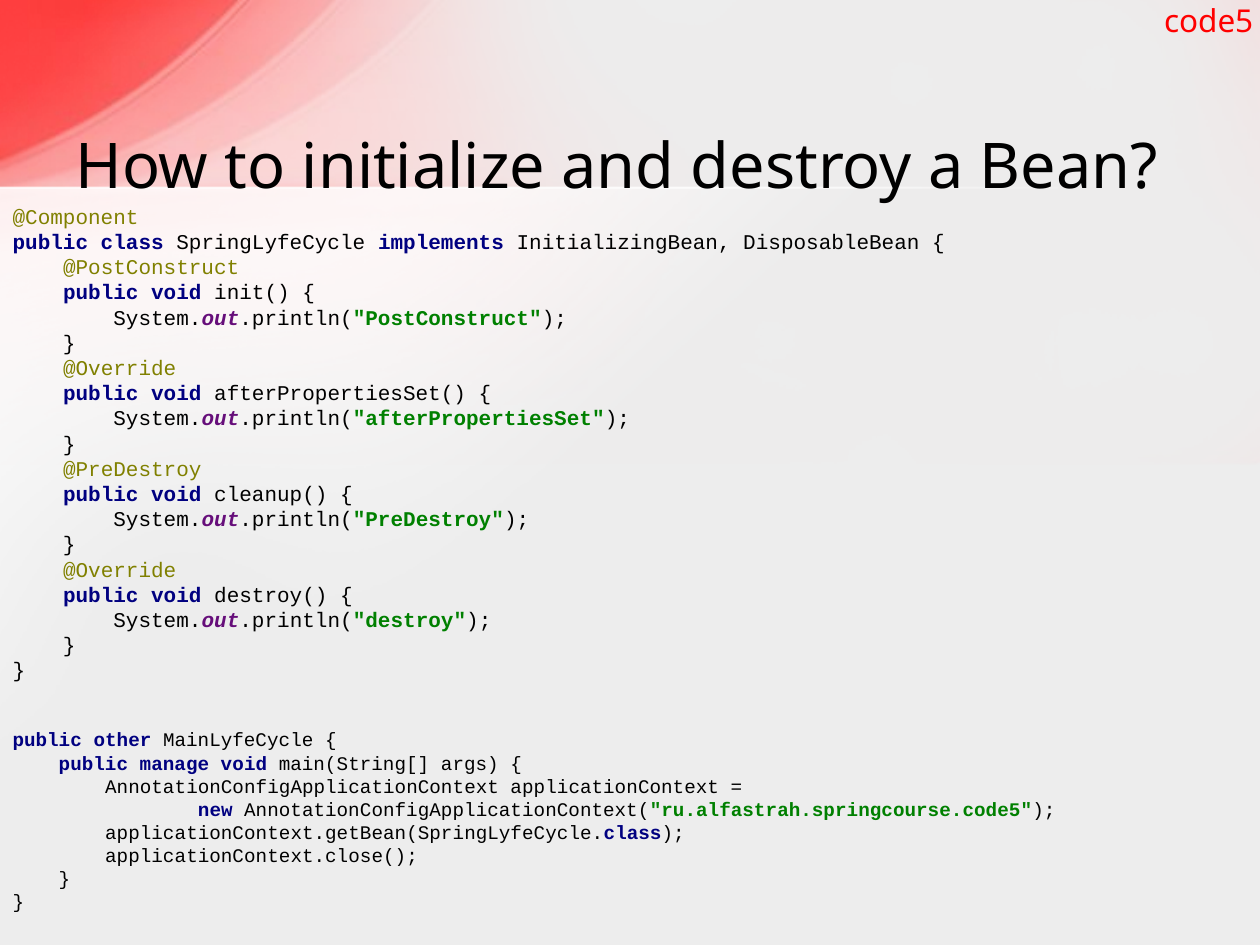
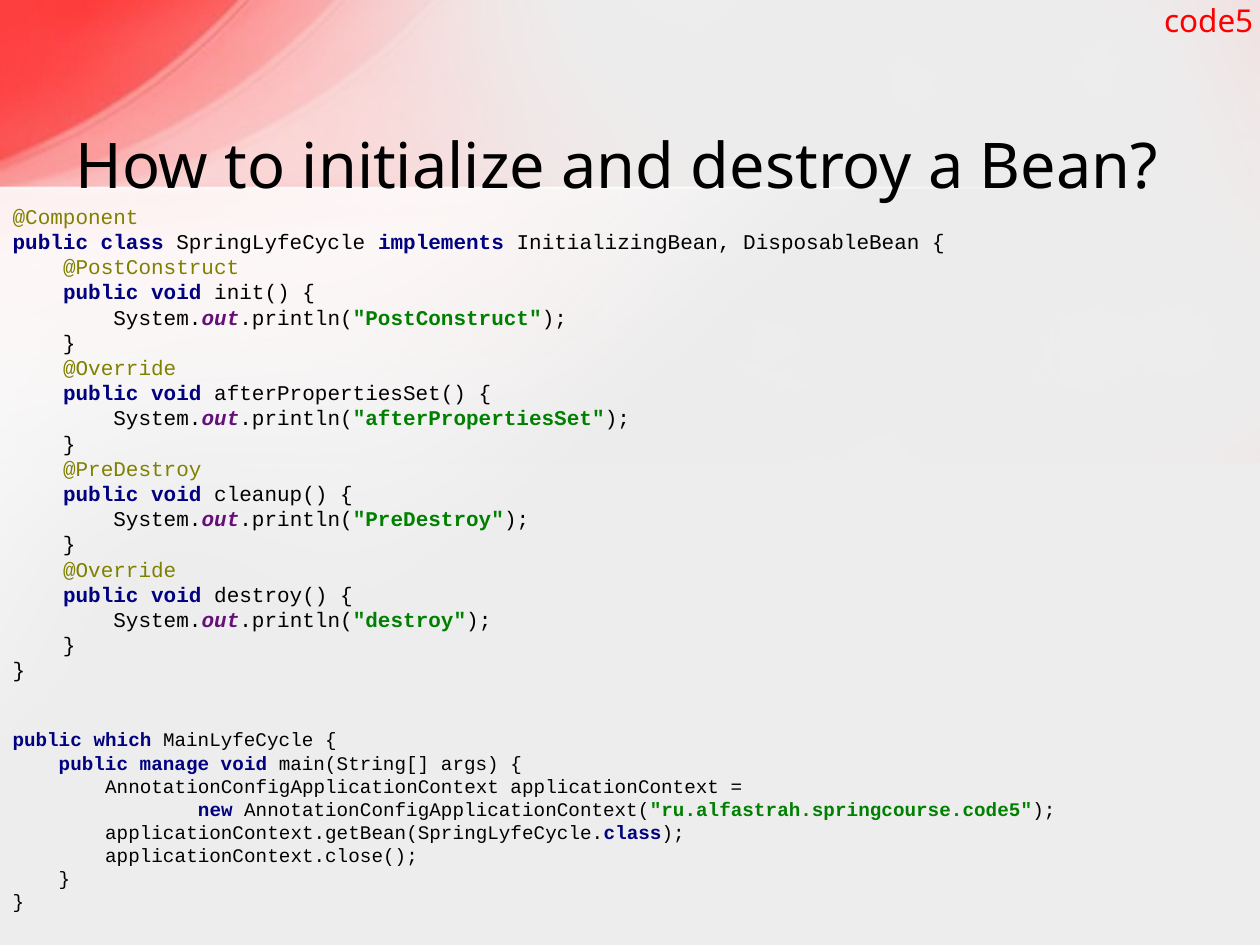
other: other -> which
